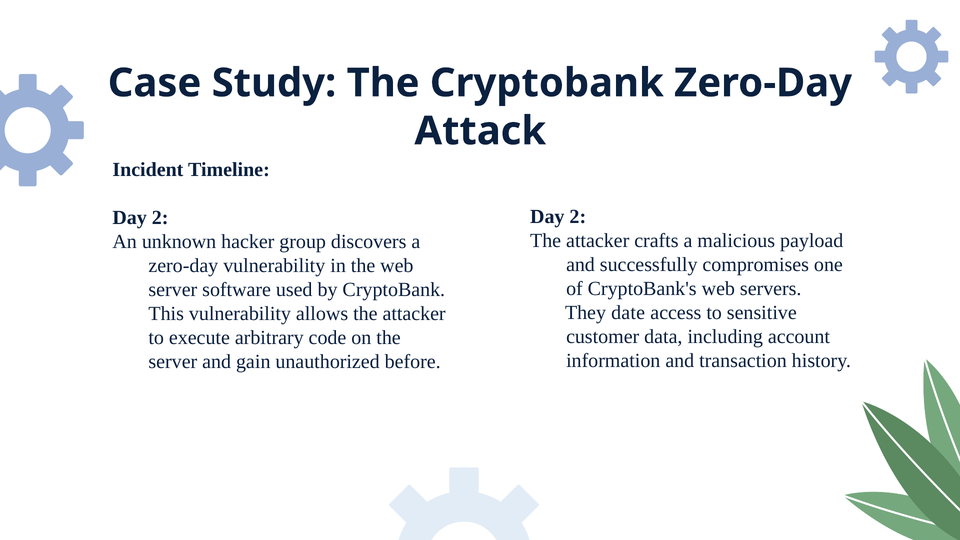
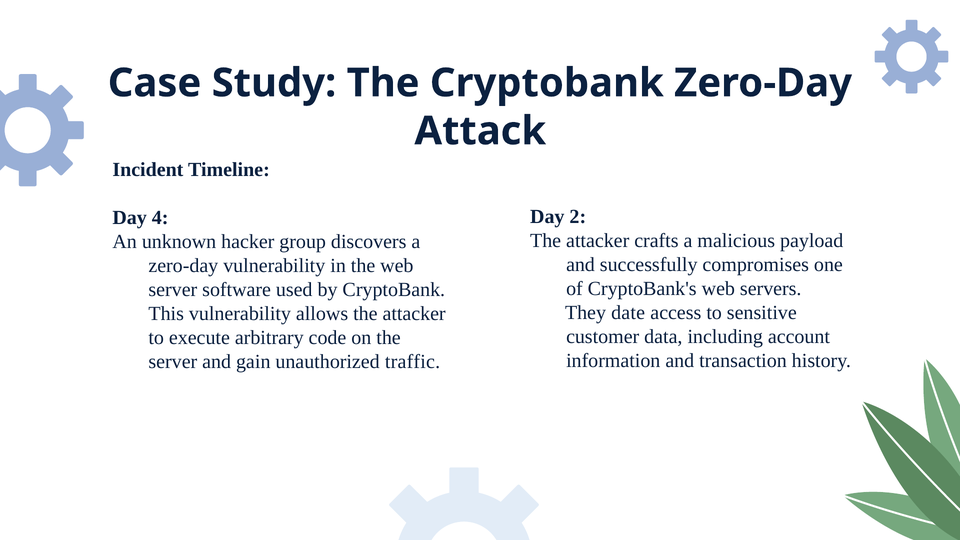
2 at (160, 218): 2 -> 4
before: before -> traffic
